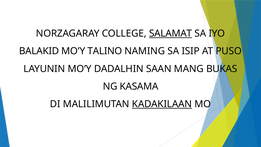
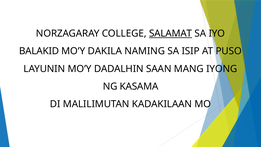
TALINO: TALINO -> DAKILA
BUKAS: BUKAS -> IYONG
KADAKILAAN underline: present -> none
